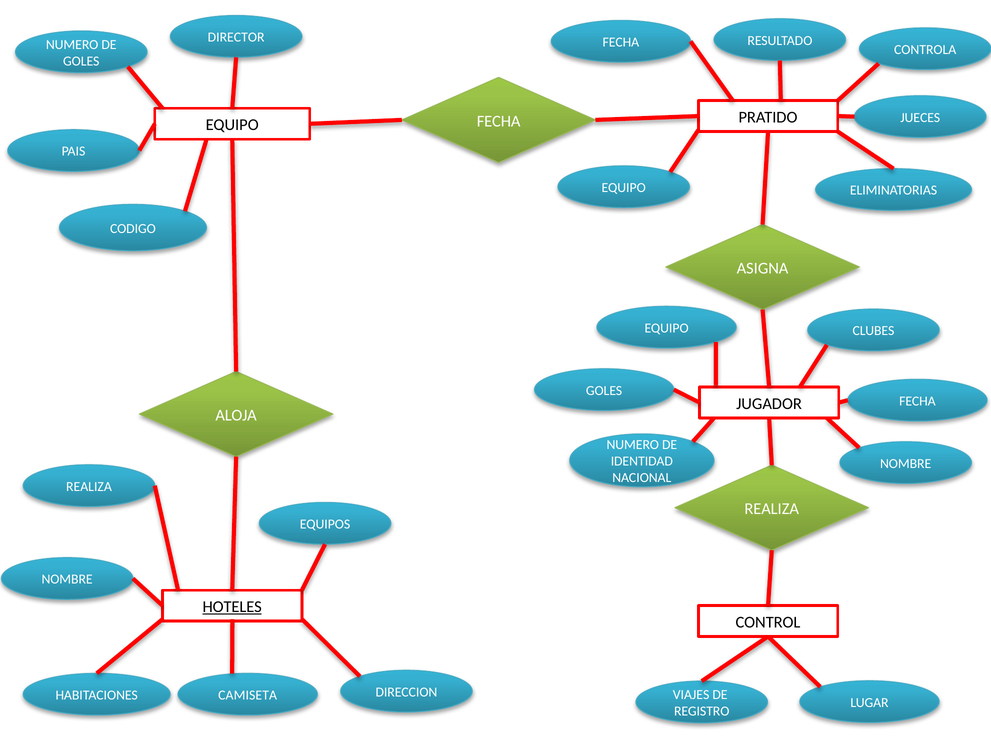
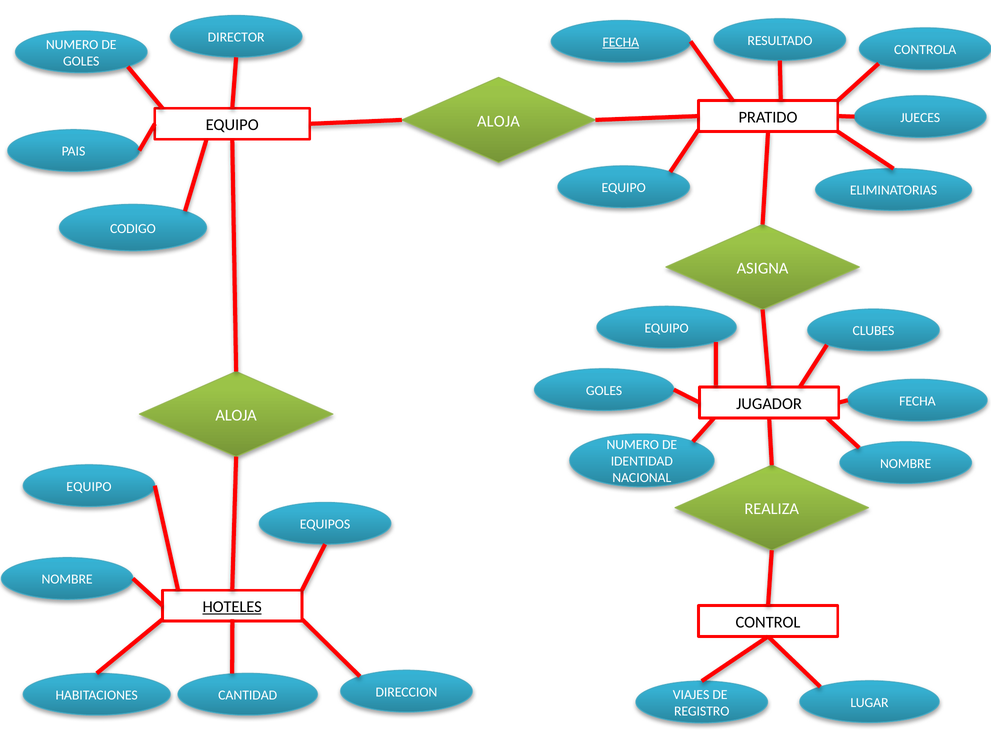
FECHA at (621, 42) underline: none -> present
FECHA at (499, 121): FECHA -> ALOJA
REALIZA at (89, 487): REALIZA -> EQUIPO
CAMISETA: CAMISETA -> CANTIDAD
